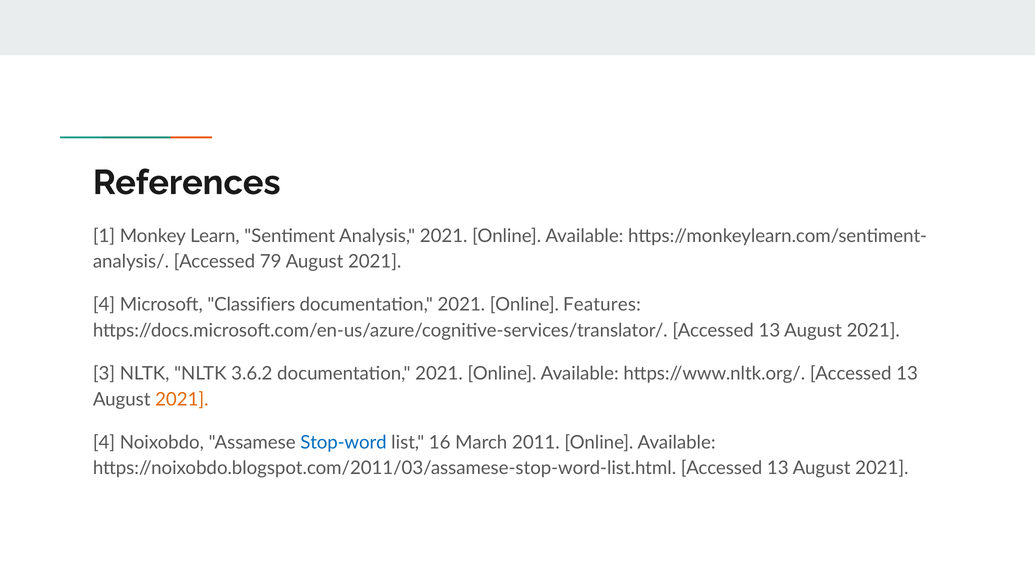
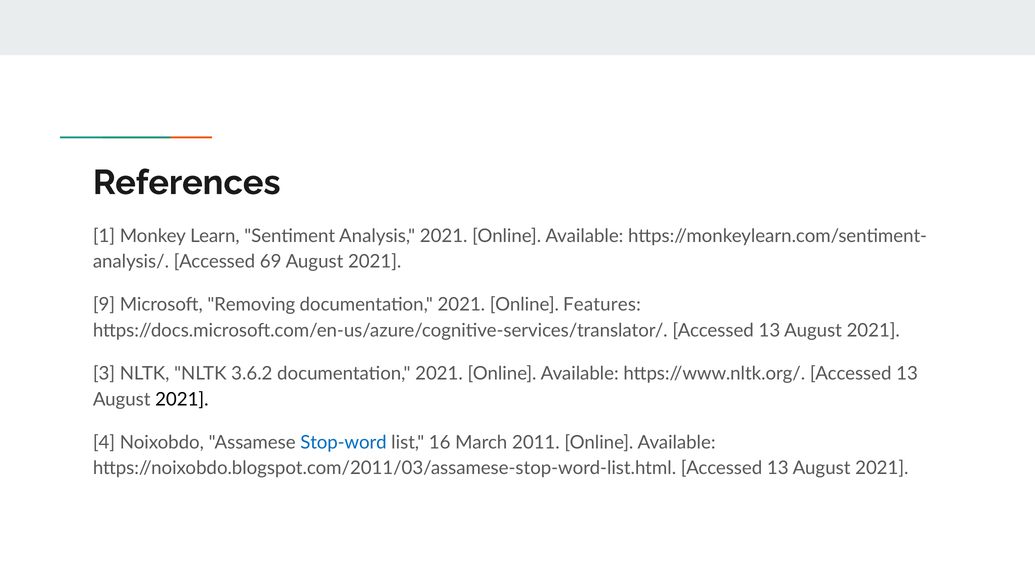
79: 79 -> 69
4 at (104, 305): 4 -> 9
Classifiers: Classifiers -> Removing
2021 at (182, 400) colour: orange -> black
